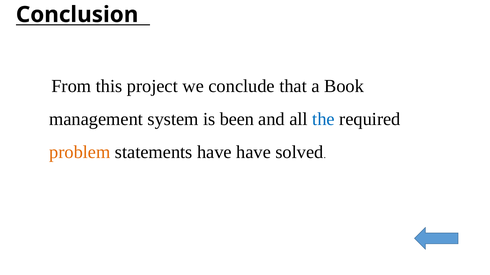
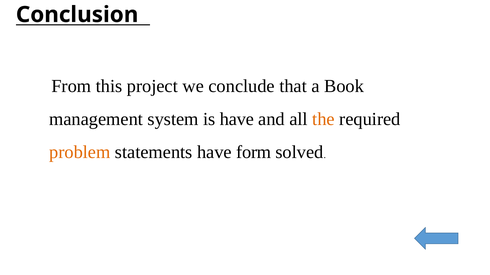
is been: been -> have
the colour: blue -> orange
have have: have -> form
